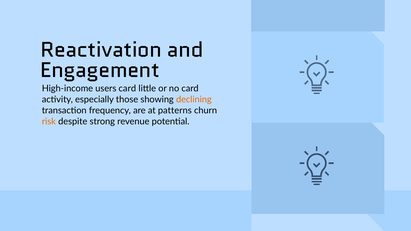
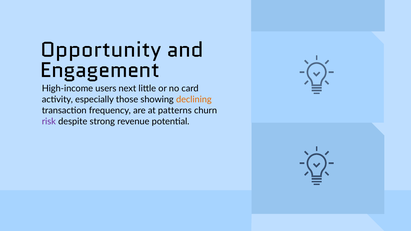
Reactivation: Reactivation -> Opportunity
users card: card -> next
risk colour: orange -> purple
